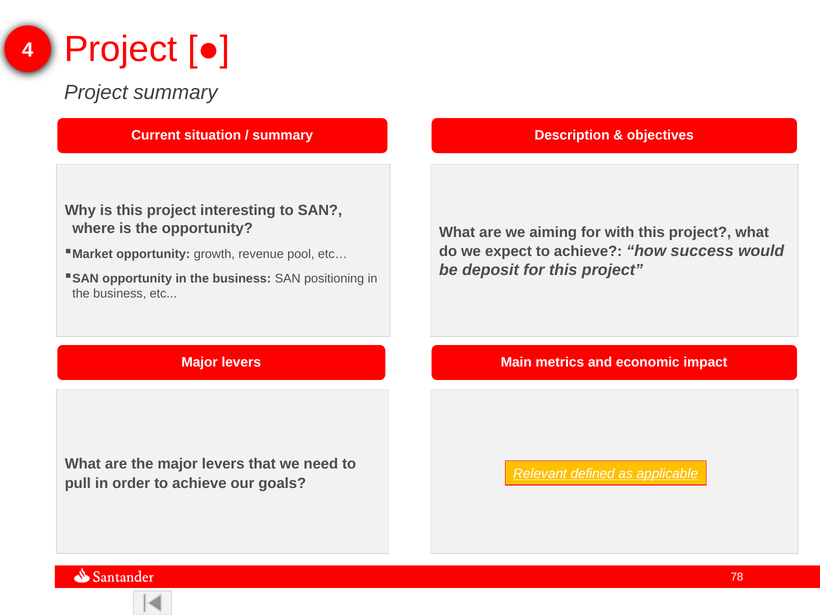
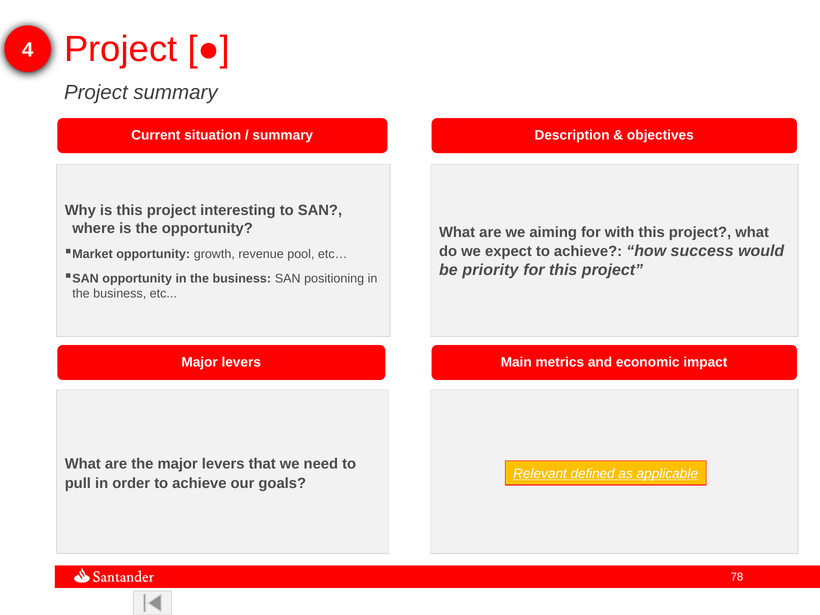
deposit: deposit -> priority
